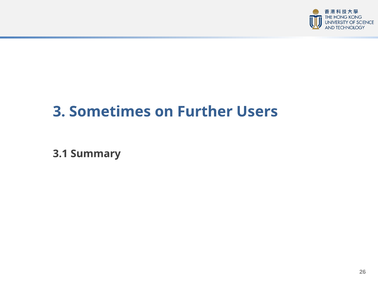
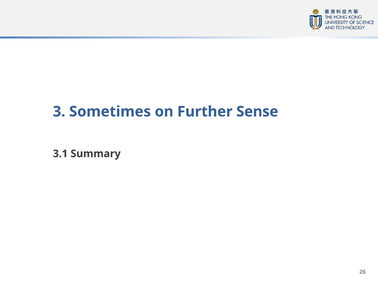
Users: Users -> Sense
